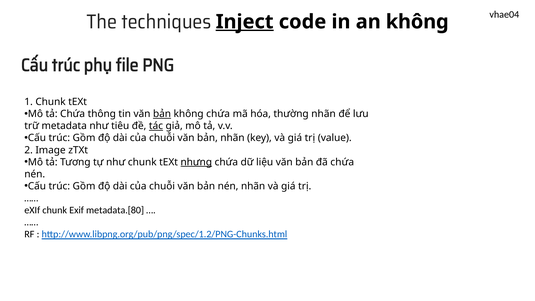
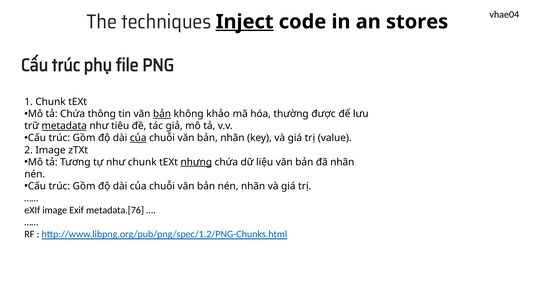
an không: không -> stores
không chứa: chứa -> khảo
thường nhãn: nhãn -> được
metadata underline: none -> present
tác underline: present -> none
của at (138, 138) underline: none -> present
đã chứa: chứa -> nhãn
eXIf chunk: chunk -> image
metadata.[80: metadata.[80 -> metadata.[76
